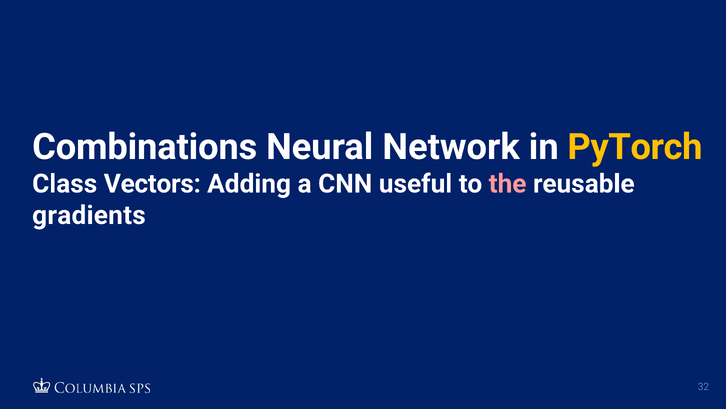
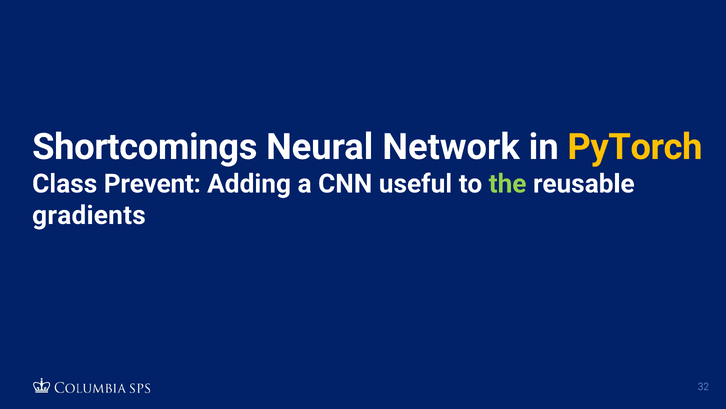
Combinations: Combinations -> Shortcomings
Vectors: Vectors -> Prevent
the colour: pink -> light green
